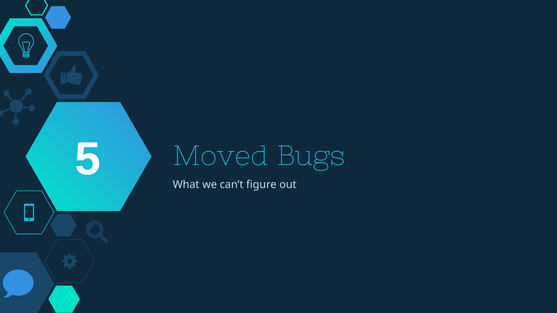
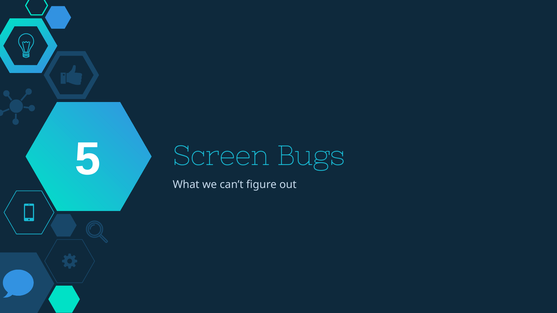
Moved: Moved -> Screen
